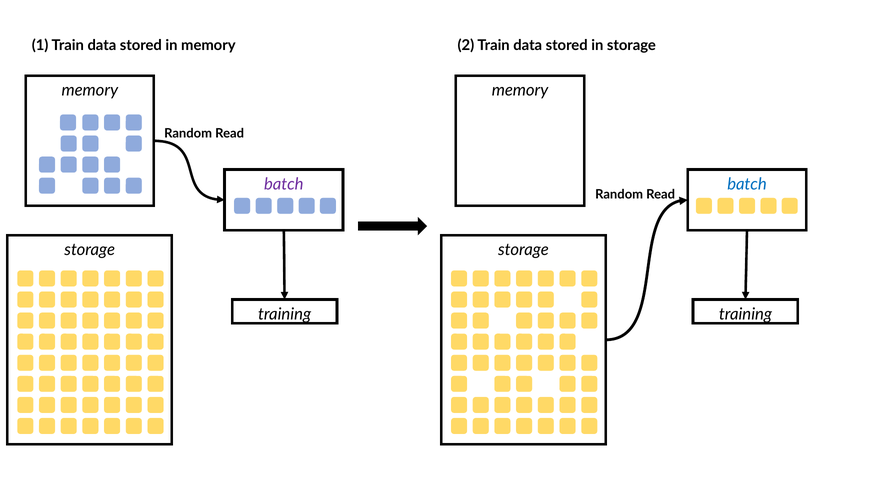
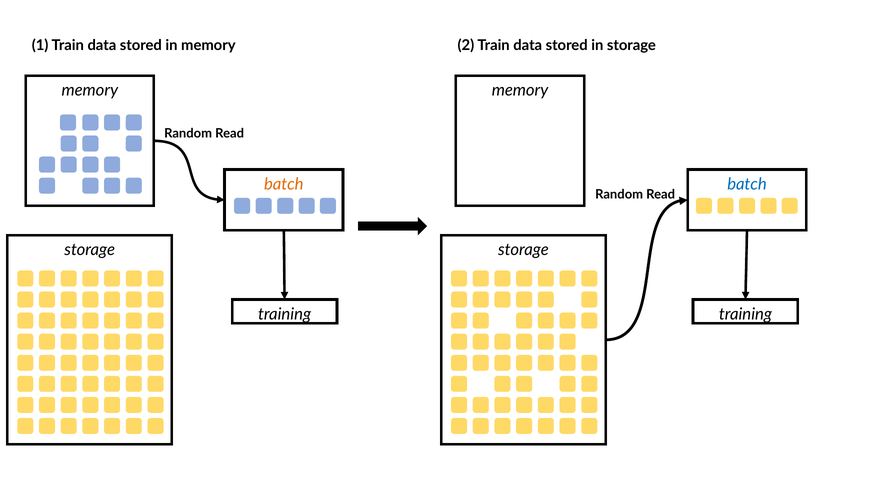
batch at (284, 184) colour: purple -> orange
